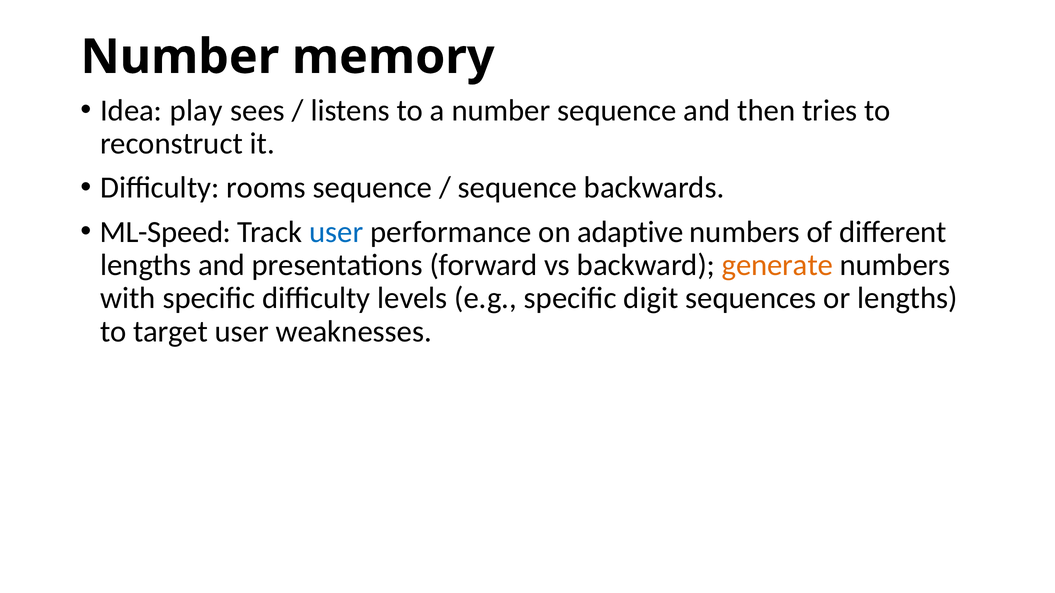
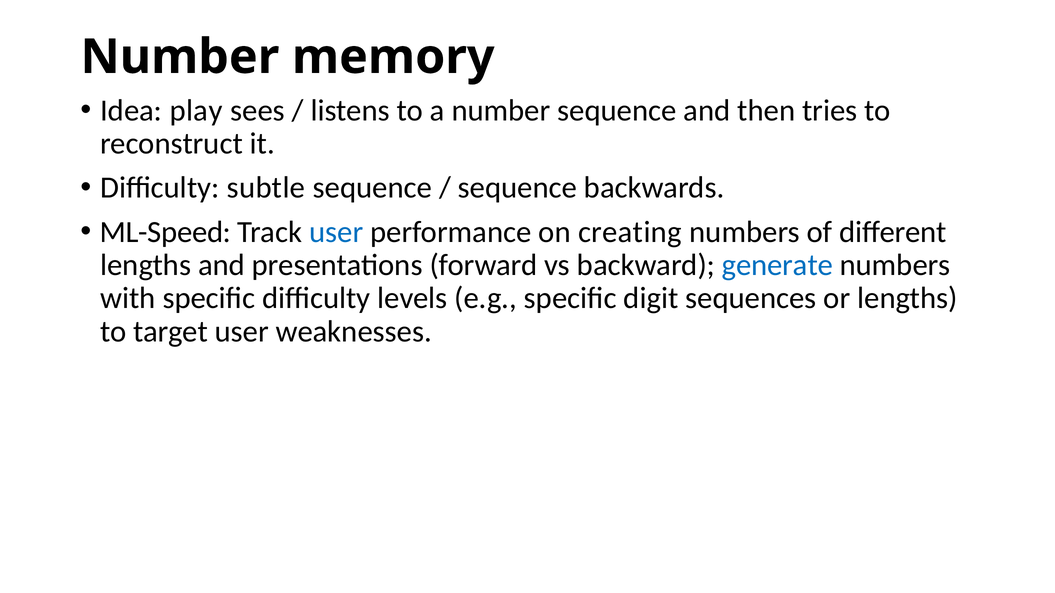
rooms: rooms -> subtle
adaptive: adaptive -> creating
generate colour: orange -> blue
